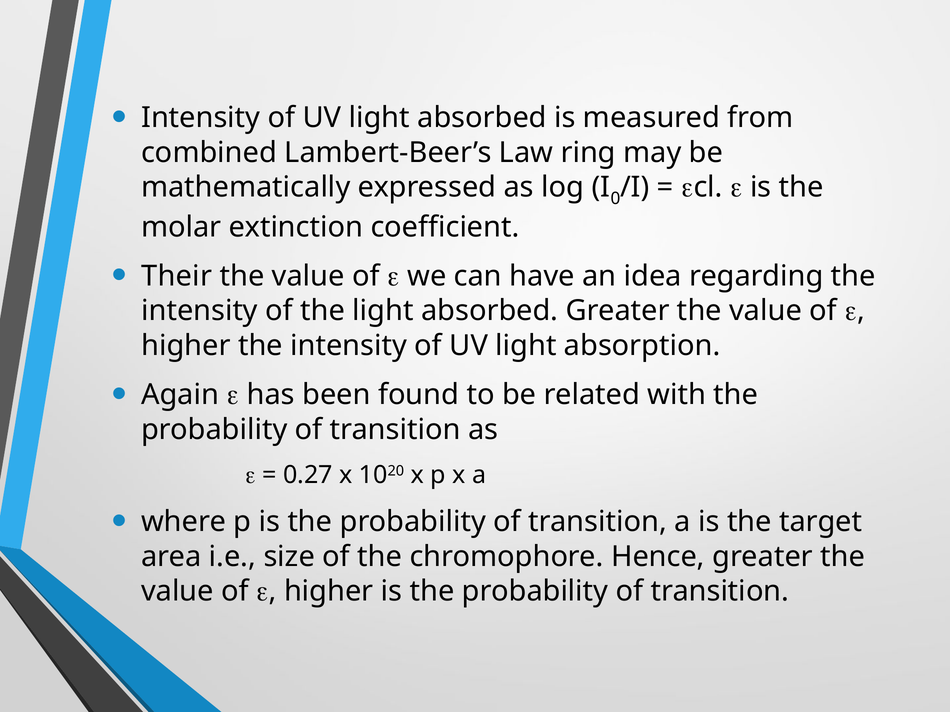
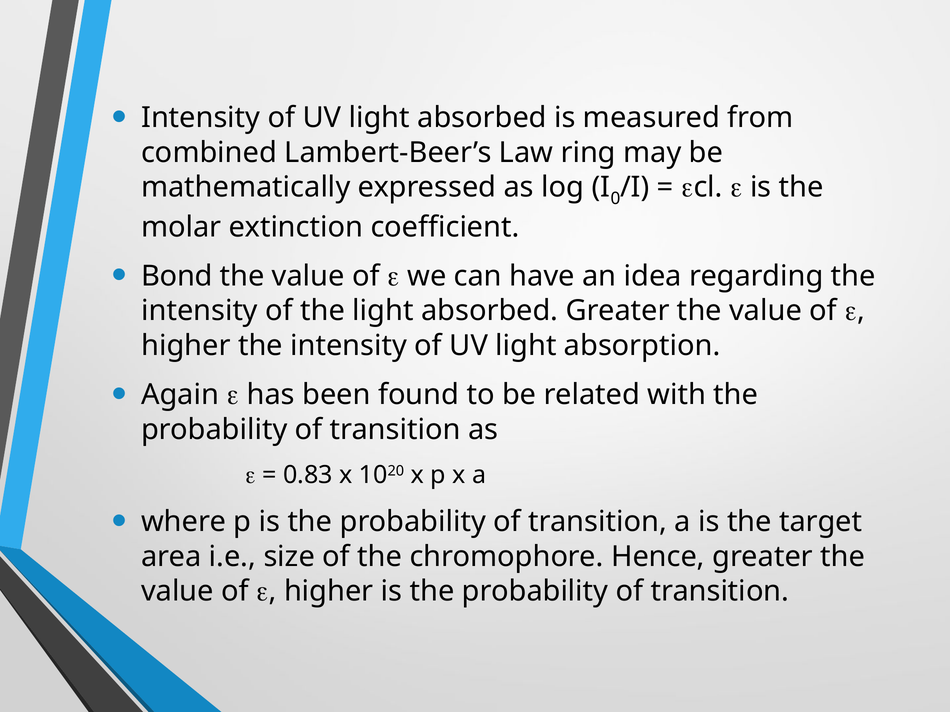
Their: Their -> Bond
0.27: 0.27 -> 0.83
